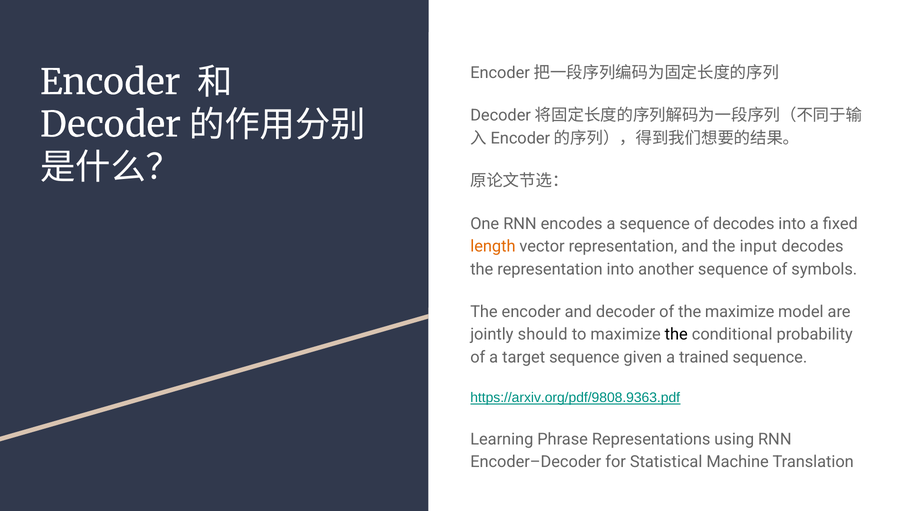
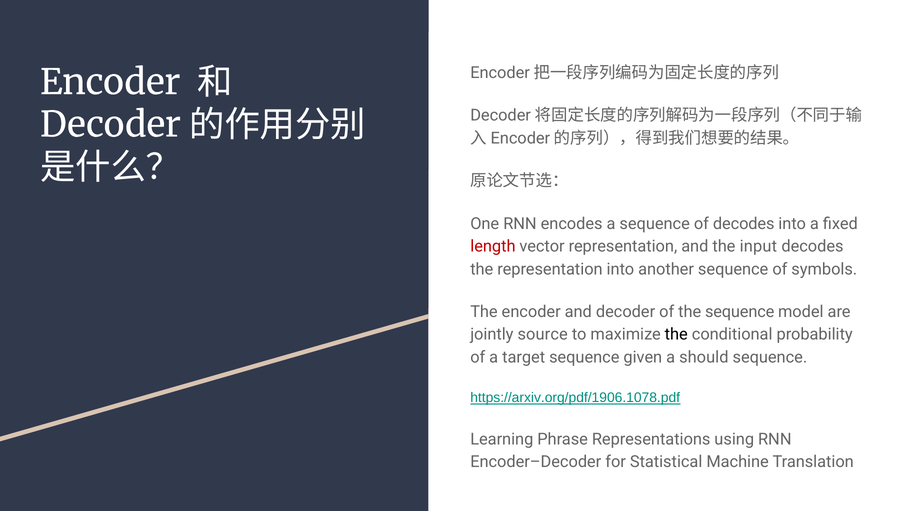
length colour: orange -> red
the maximize: maximize -> sequence
should: should -> source
trained: trained -> should
https://arxiv.org/pdf/9808.9363.pdf: https://arxiv.org/pdf/9808.9363.pdf -> https://arxiv.org/pdf/1906.1078.pdf
